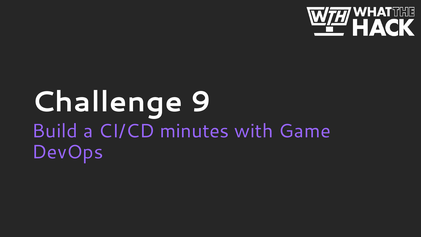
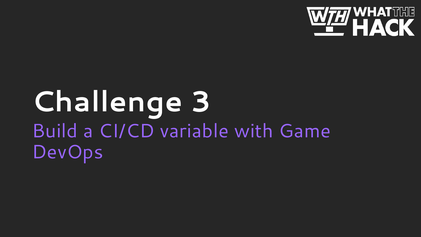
9: 9 -> 3
minutes: minutes -> variable
